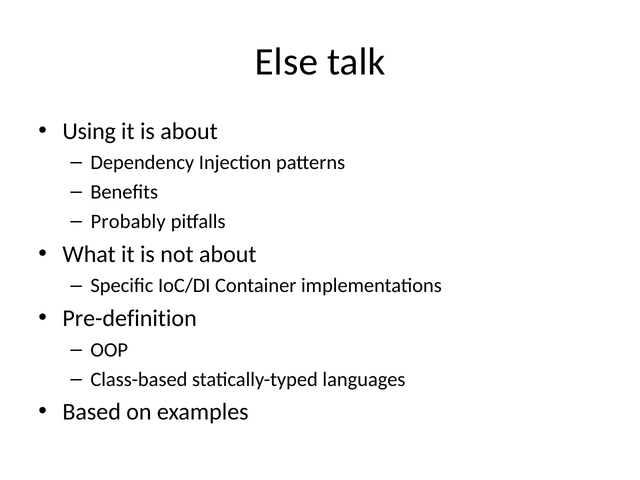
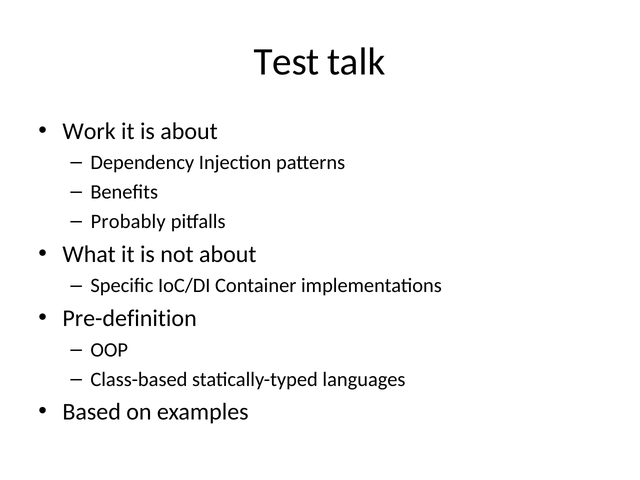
Else: Else -> Test
Using: Using -> Work
